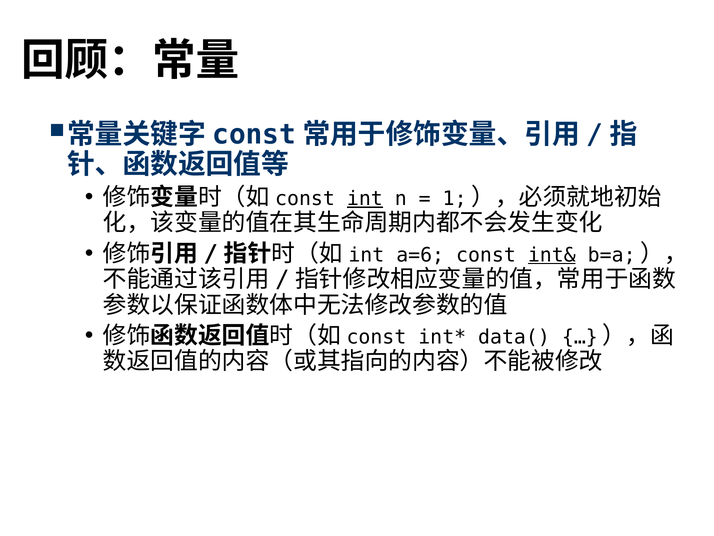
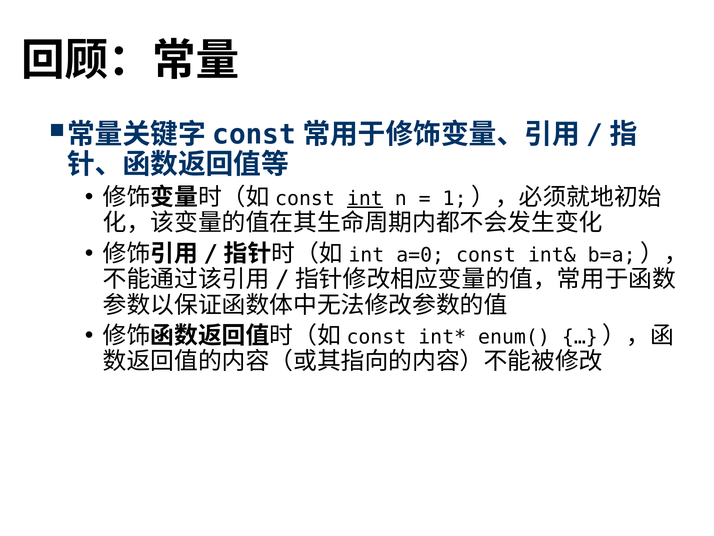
a=6: a=6 -> a=0
int& underline: present -> none
data(: data( -> enum(
